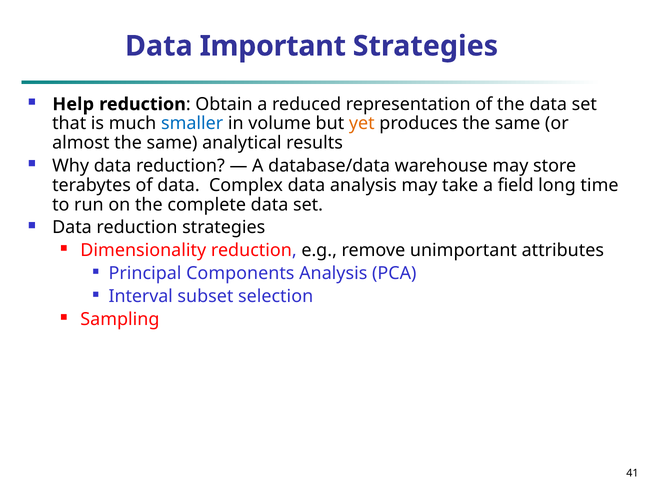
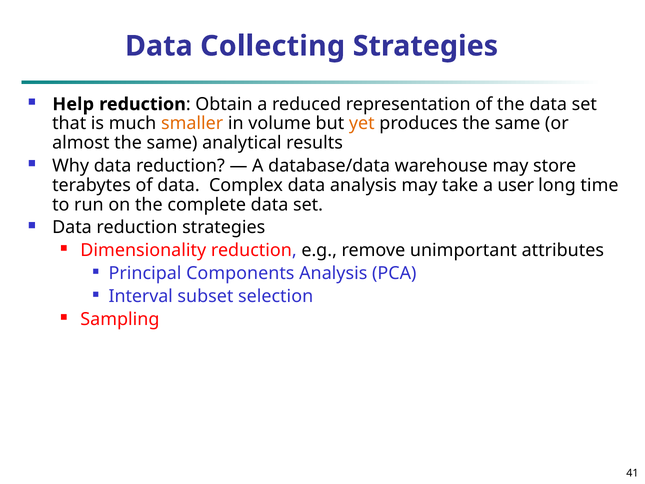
Important: Important -> Collecting
smaller colour: blue -> orange
field: field -> user
